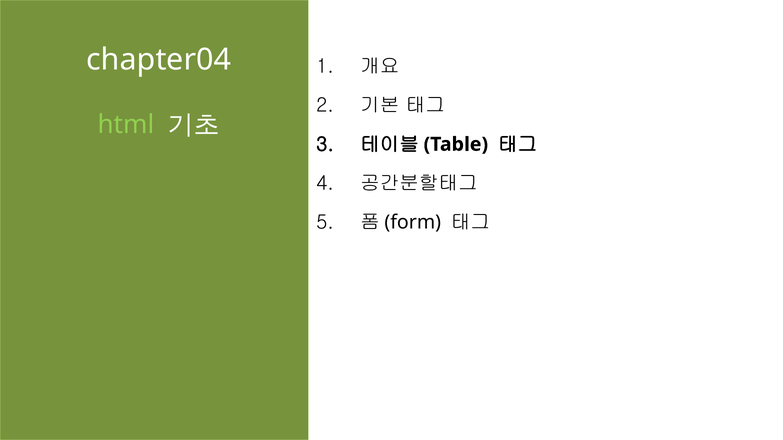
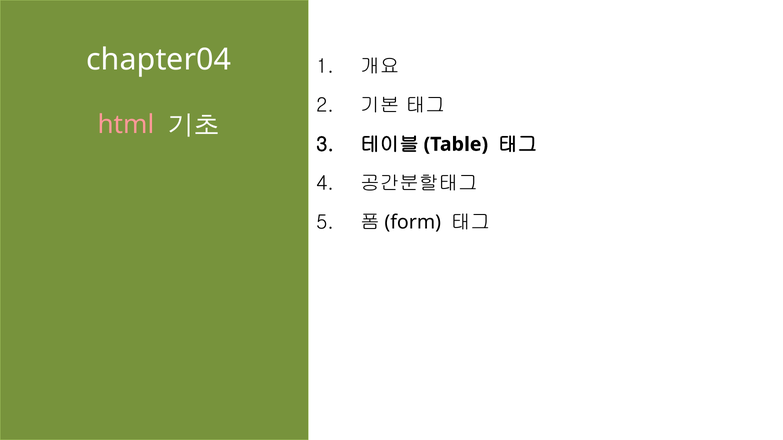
html colour: light green -> pink
